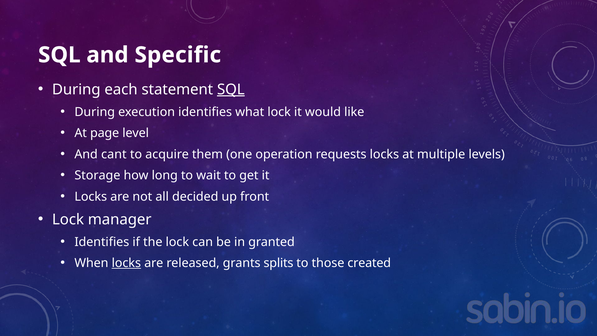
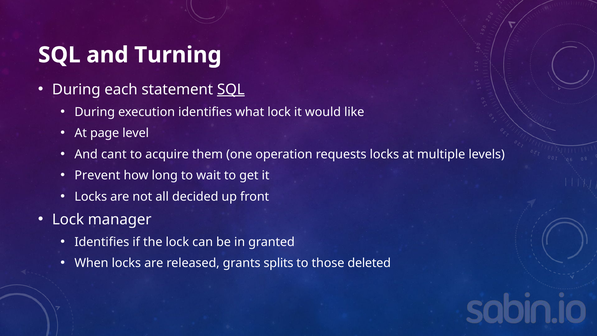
Specific: Specific -> Turning
Storage: Storage -> Prevent
locks at (126, 263) underline: present -> none
created: created -> deleted
